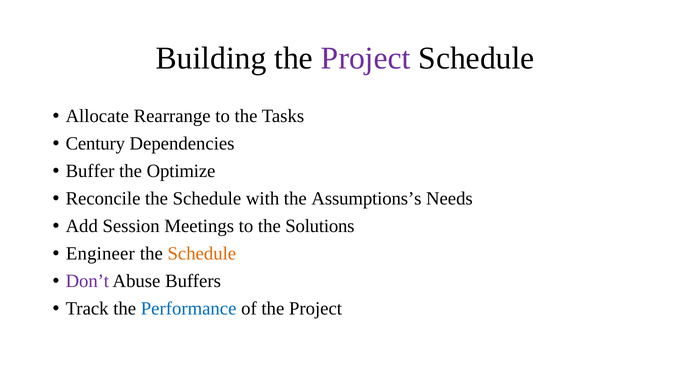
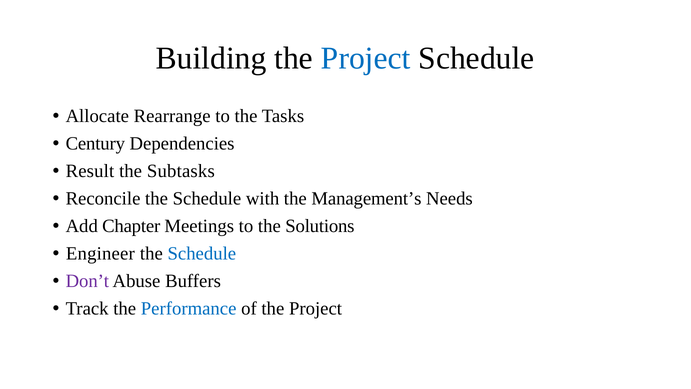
Project at (366, 58) colour: purple -> blue
Buffer: Buffer -> Result
Optimize: Optimize -> Subtasks
Assumptions’s: Assumptions’s -> Management’s
Session: Session -> Chapter
Schedule at (202, 253) colour: orange -> blue
